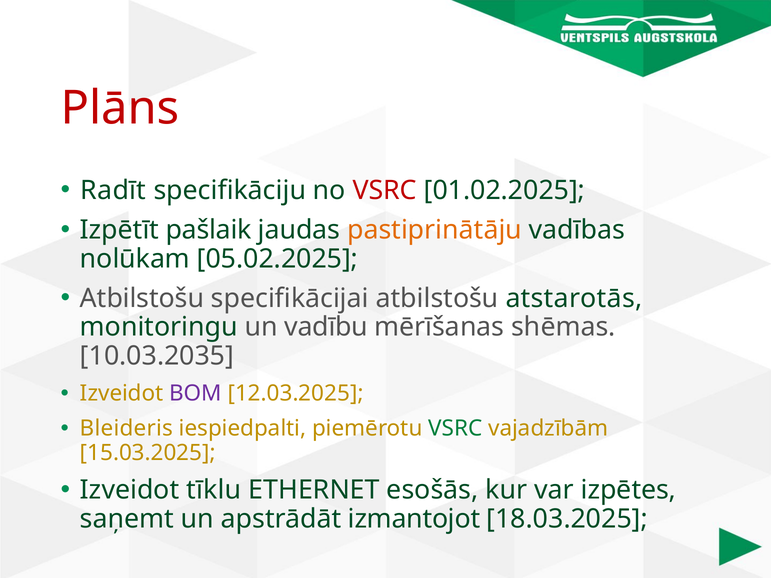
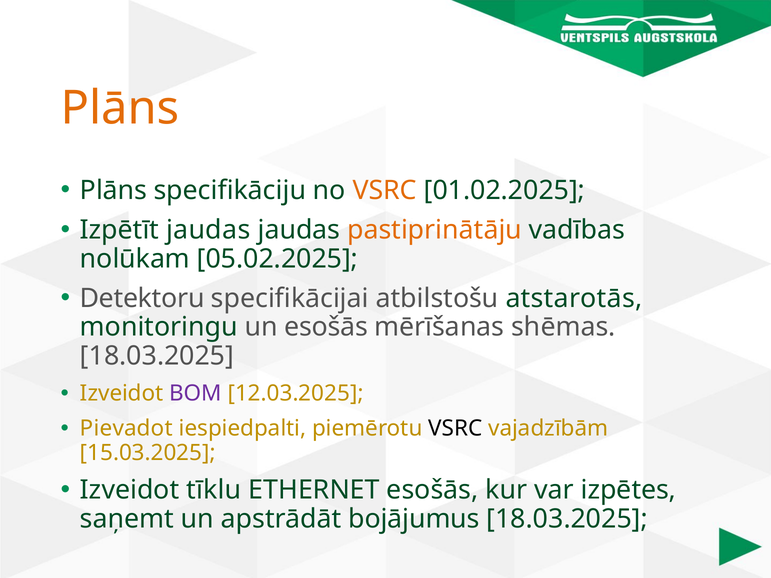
Plāns at (120, 108) colour: red -> orange
Radīt at (113, 190): Radīt -> Plāns
VSRC at (385, 190) colour: red -> orange
Izpētīt pašlaik: pašlaik -> jaudas
Atbilstošu at (142, 298): Atbilstošu -> Detektoru
un vadību: vadību -> esošās
10.03.2035 at (157, 356): 10.03.2035 -> 18.03.2025
Bleideris: Bleideris -> Pievadot
VSRC at (455, 429) colour: green -> black
izmantojot: izmantojot -> bojājumus
